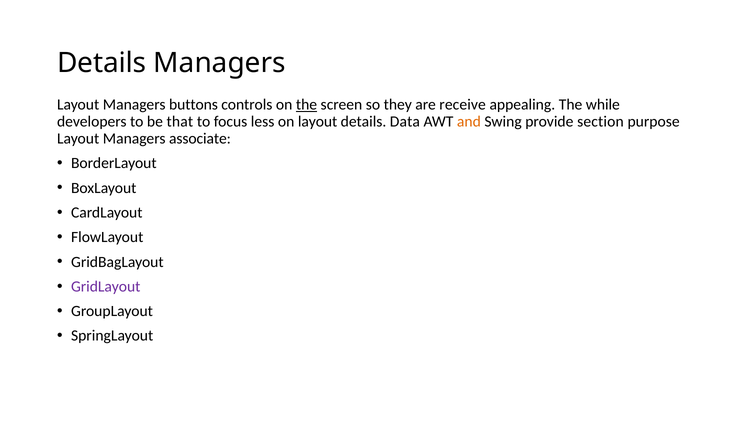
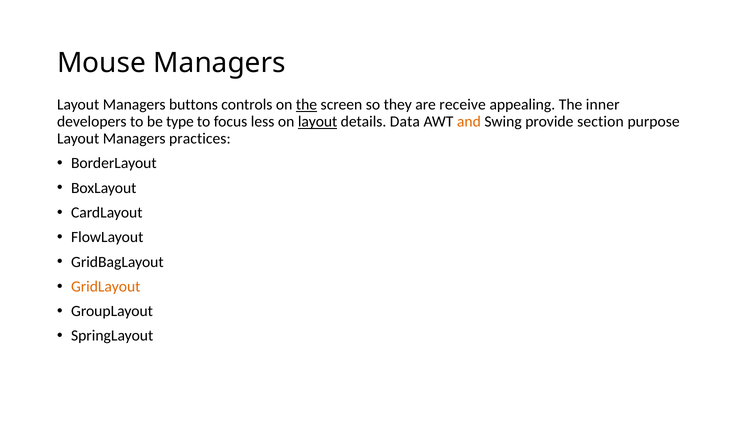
Details at (102, 63): Details -> Mouse
while: while -> inner
that: that -> type
layout at (318, 122) underline: none -> present
associate: associate -> practices
GridLayout colour: purple -> orange
